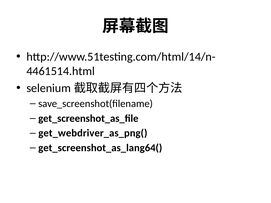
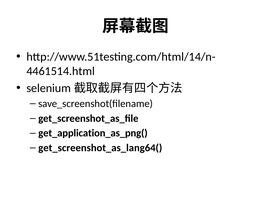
get_webdriver_as_png(: get_webdriver_as_png( -> get_application_as_png(
